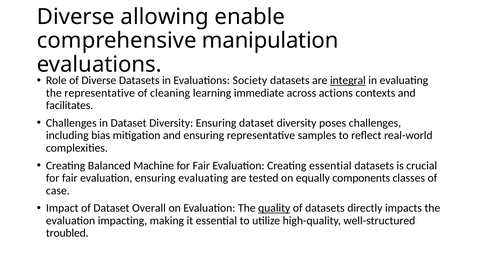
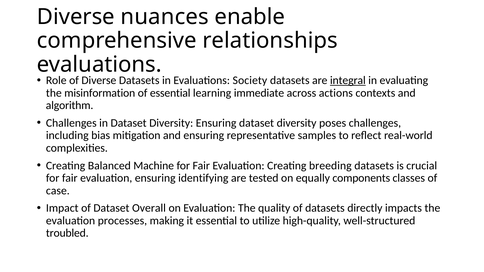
allowing: allowing -> nuances
manipulation: manipulation -> relationships
the representative: representative -> misinformation
of cleaning: cleaning -> essential
facilitates: facilitates -> algorithm
Creating essential: essential -> breeding
ensuring evaluating: evaluating -> identifying
quality underline: present -> none
impacting: impacting -> processes
